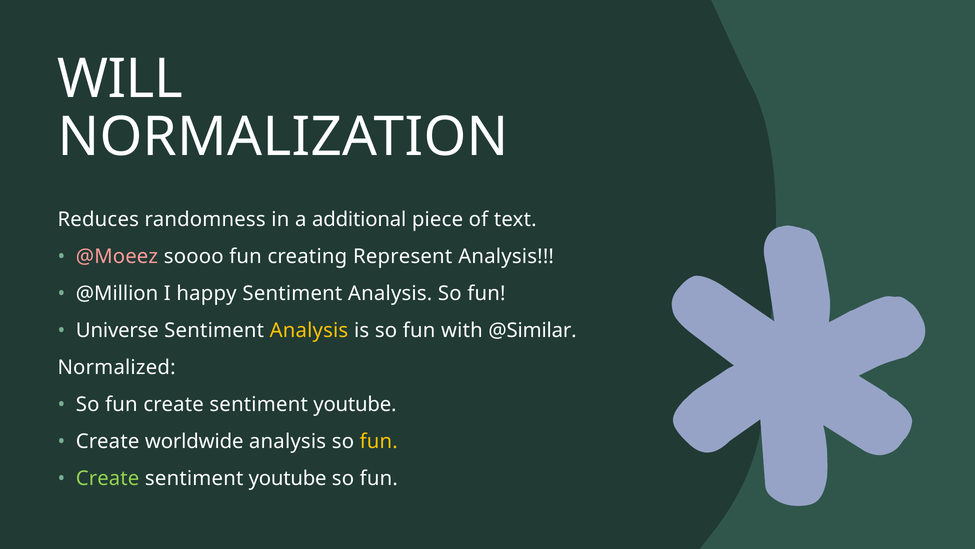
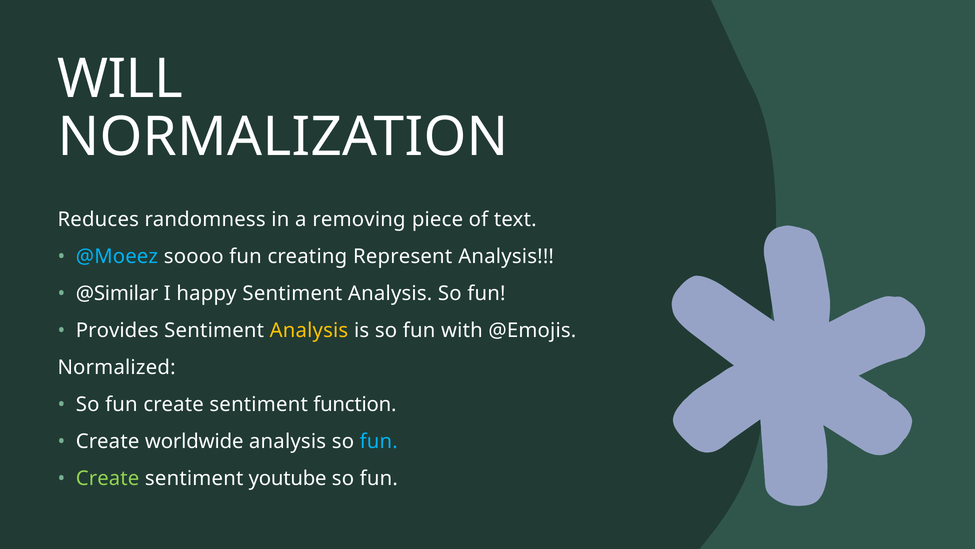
additional: additional -> removing
@Moeez colour: pink -> light blue
@Million: @Million -> @Similar
Universe: Universe -> Provides
@Similar: @Similar -> @Emojis
fun create sentiment youtube: youtube -> function
fun at (379, 441) colour: yellow -> light blue
